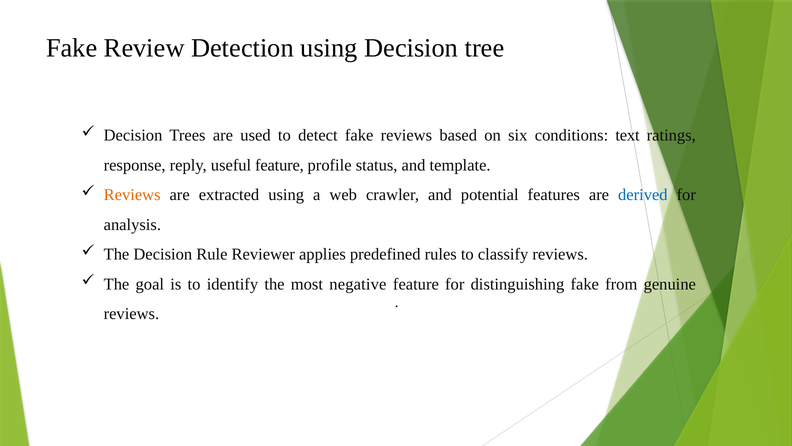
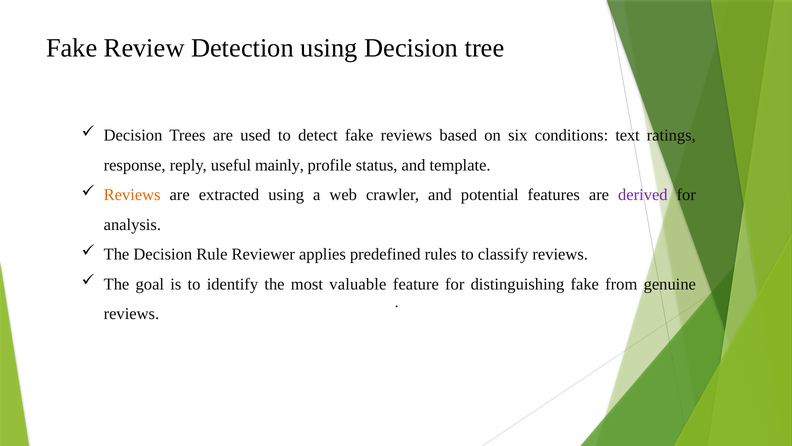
useful feature: feature -> mainly
derived colour: blue -> purple
negative: negative -> valuable
